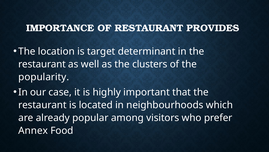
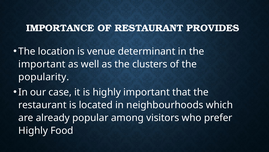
target: target -> venue
restaurant at (42, 64): restaurant -> important
Annex at (33, 130): Annex -> Highly
